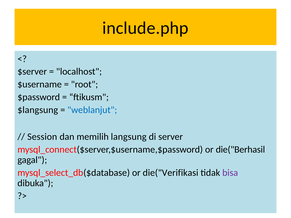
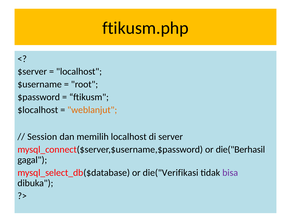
include.php: include.php -> ftikusm.php
$langsung: $langsung -> $localhost
weblanjut colour: blue -> orange
memilih langsung: langsung -> localhost
